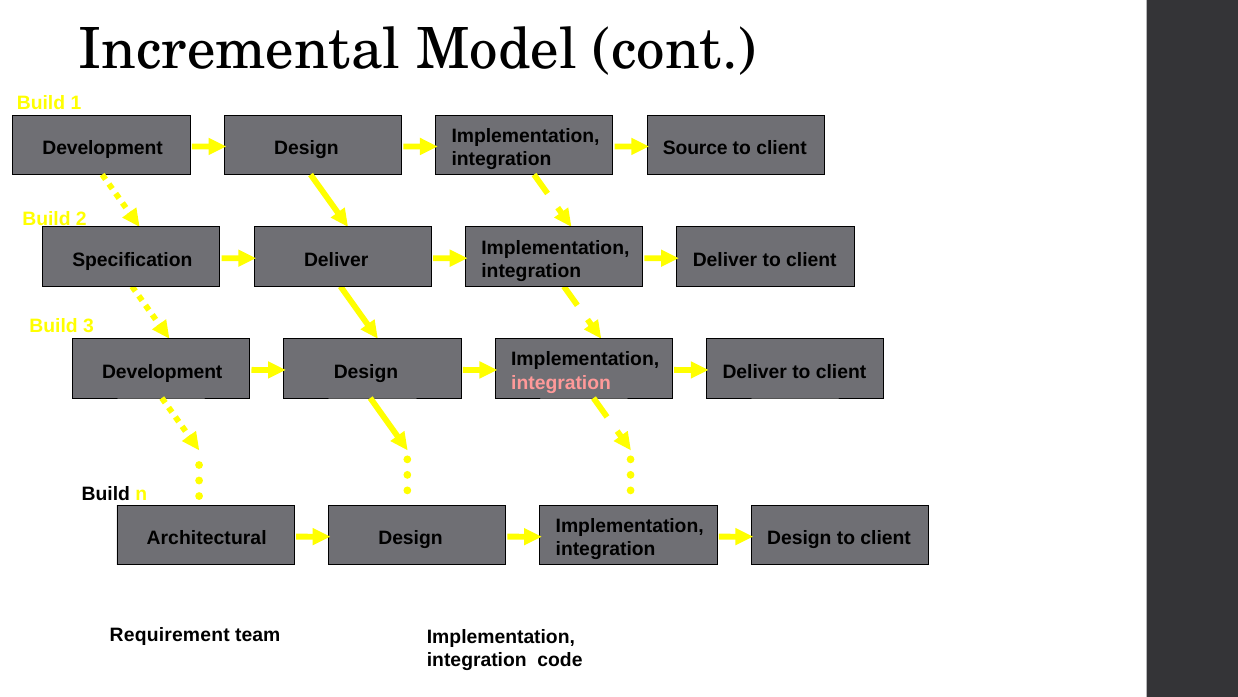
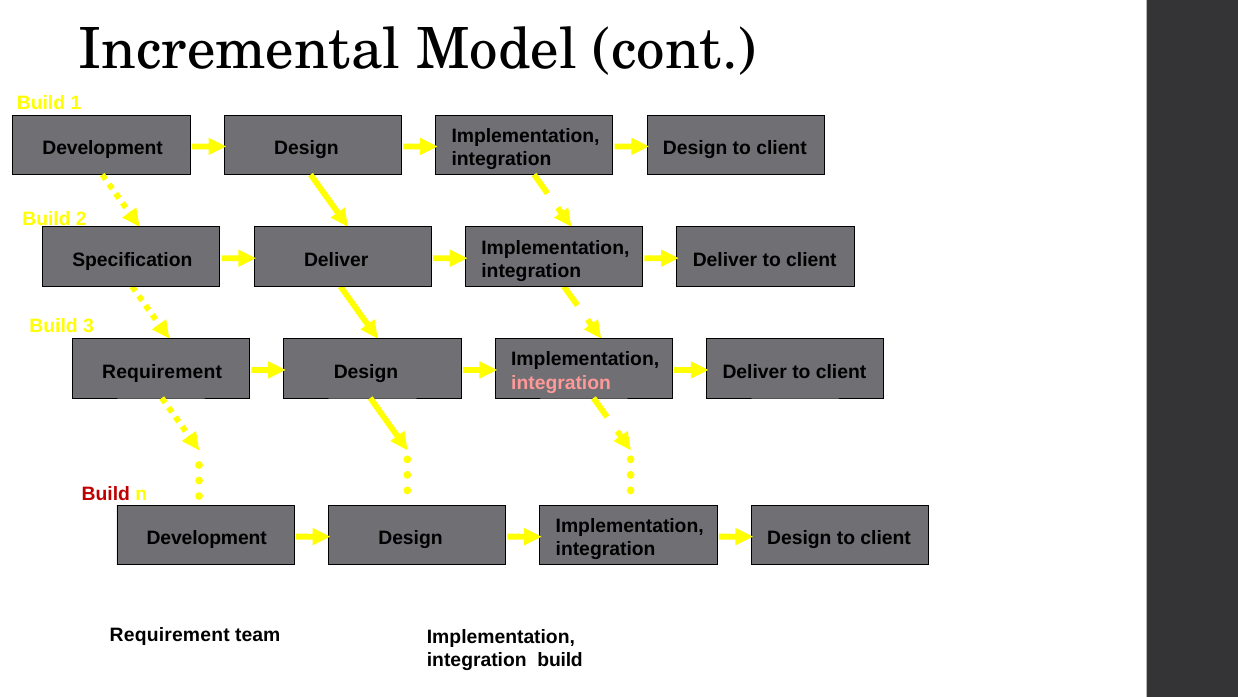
Source at (695, 148): Source -> Design
Development at (162, 372): Development -> Requirement
Build at (106, 494) colour: black -> red
Architectural at (207, 538): Architectural -> Development
integration code: code -> build
